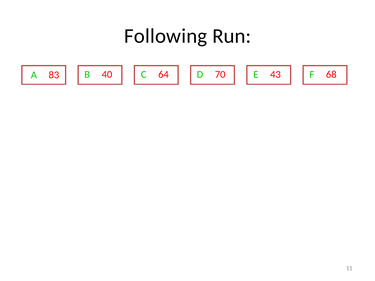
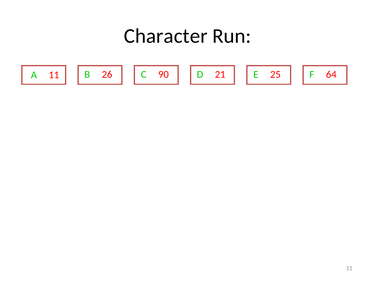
Following: Following -> Character
A 83: 83 -> 11
40: 40 -> 26
64: 64 -> 90
70: 70 -> 21
43: 43 -> 25
68: 68 -> 64
